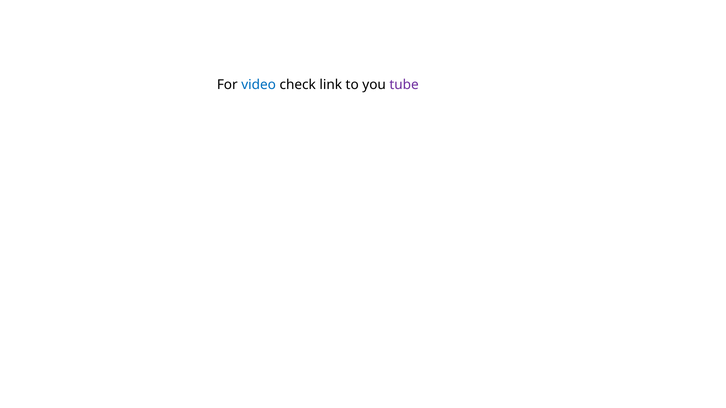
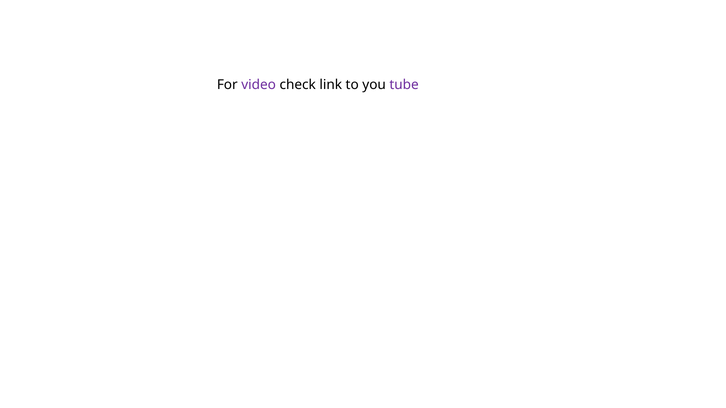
video colour: blue -> purple
